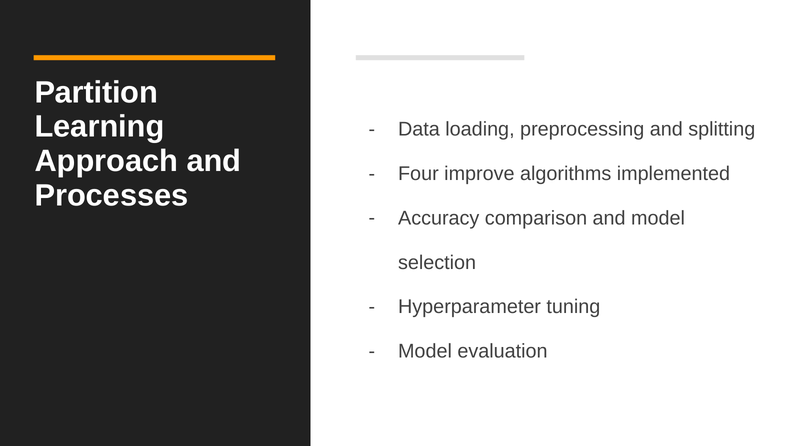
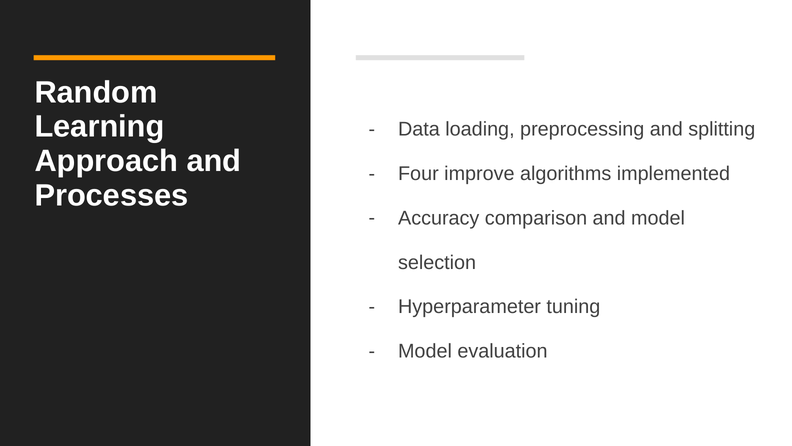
Partition: Partition -> Random
